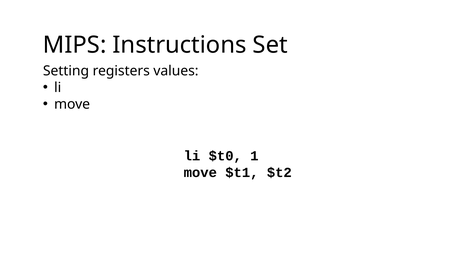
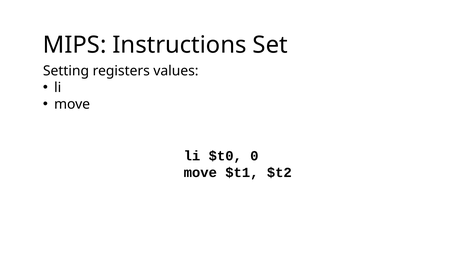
1: 1 -> 0
